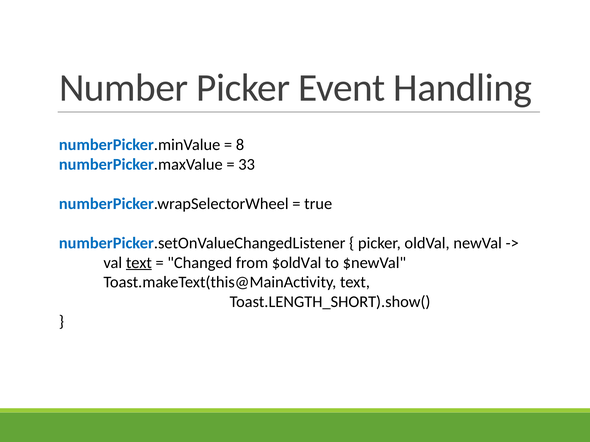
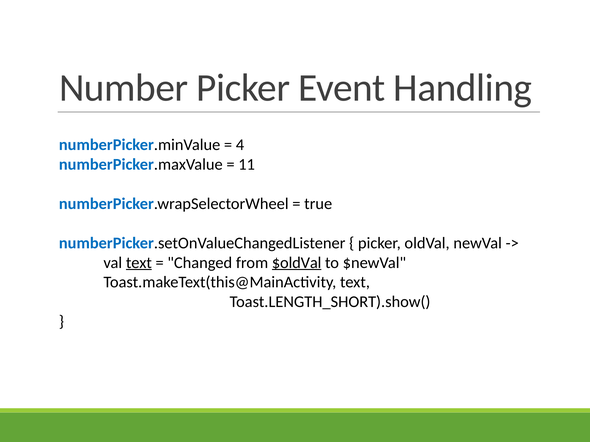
8: 8 -> 4
33: 33 -> 11
$oldVal underline: none -> present
